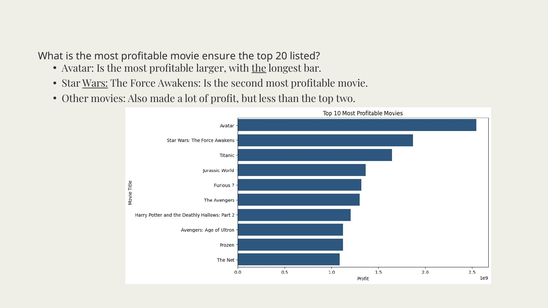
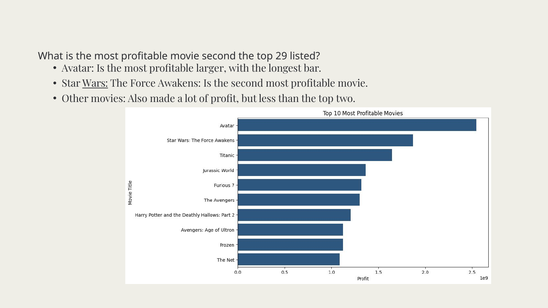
movie ensure: ensure -> second
20: 20 -> 29
the at (259, 68) underline: present -> none
